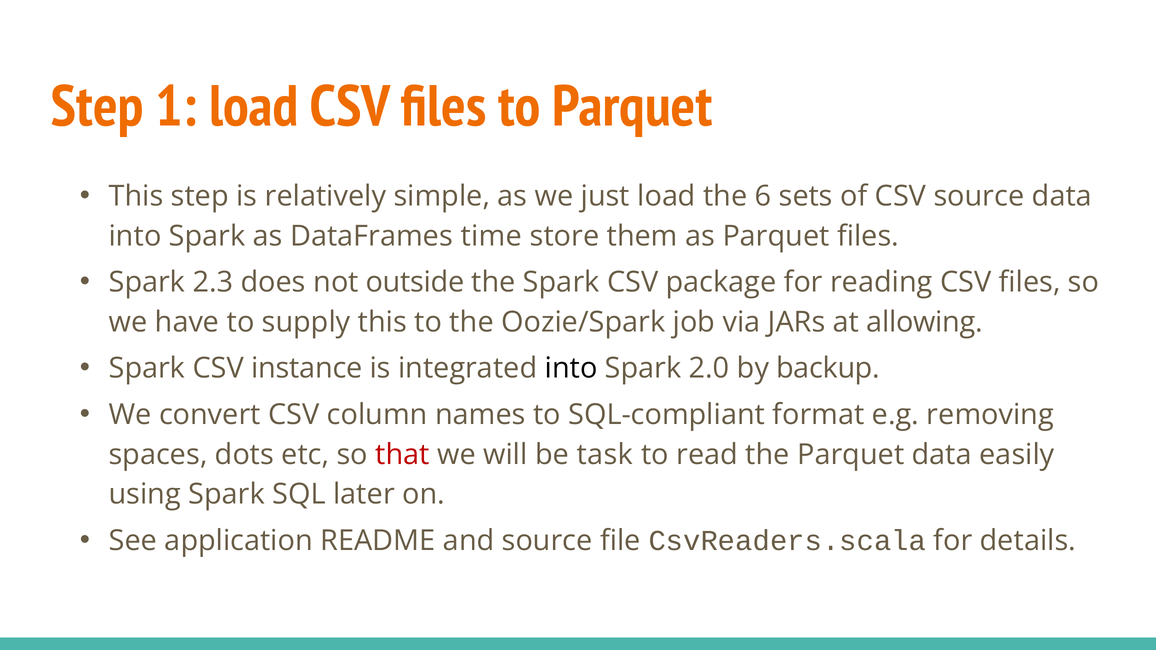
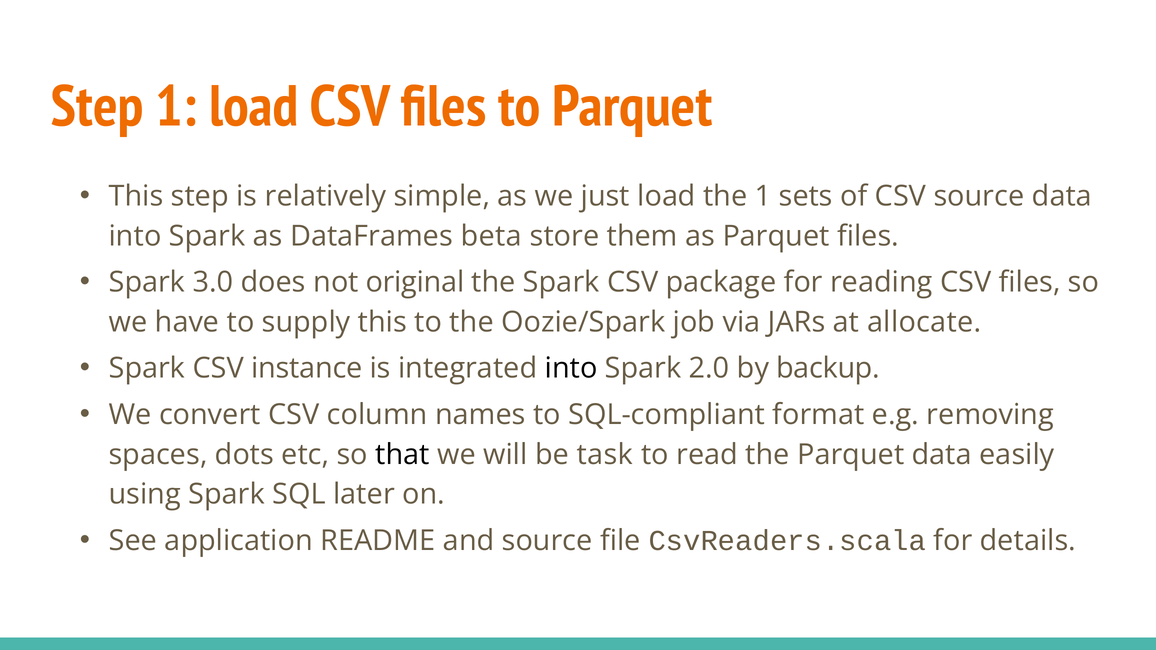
the 6: 6 -> 1
time: time -> beta
2.3: 2.3 -> 3.0
outside: outside -> original
allowing: allowing -> allocate
that colour: red -> black
